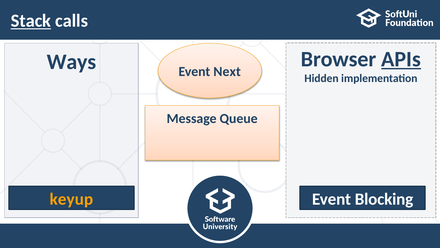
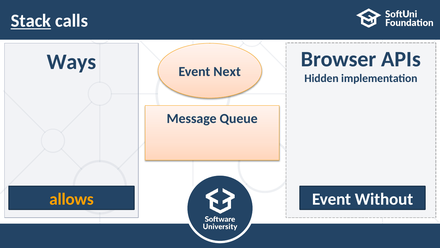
APIs underline: present -> none
keyup: keyup -> allows
Blocking: Blocking -> Without
